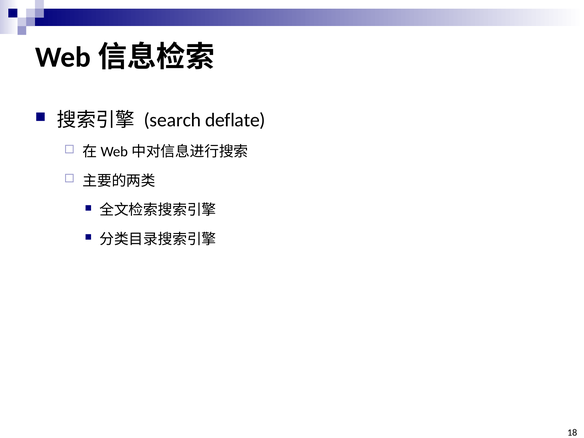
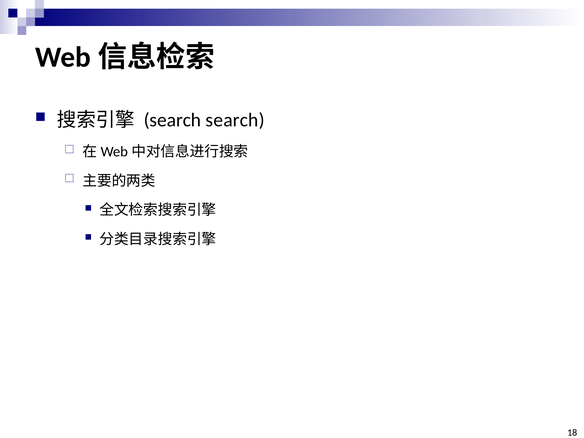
search deflate: deflate -> search
